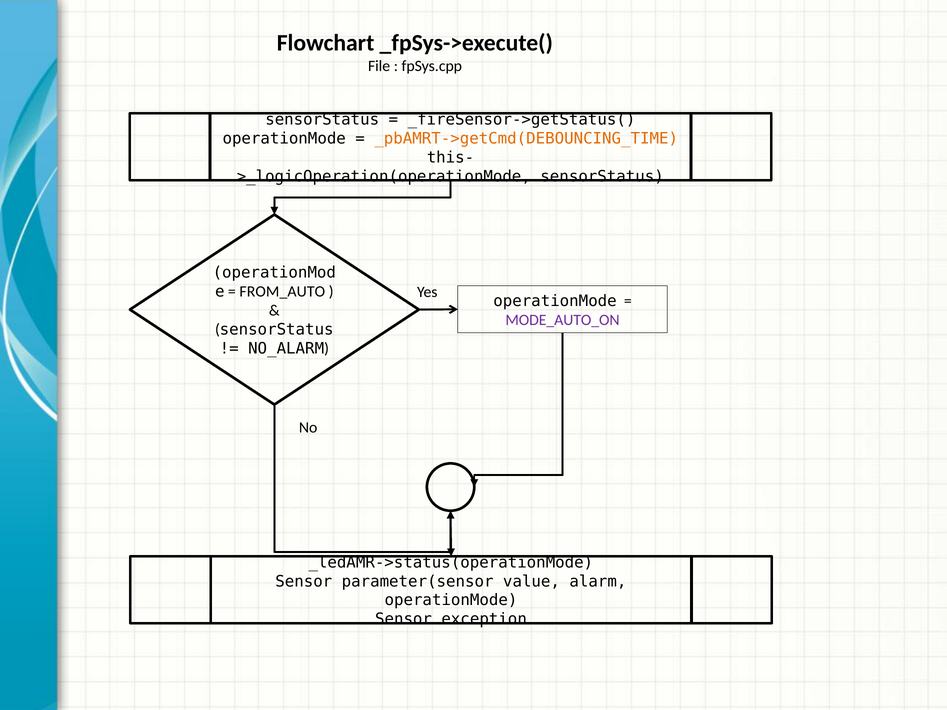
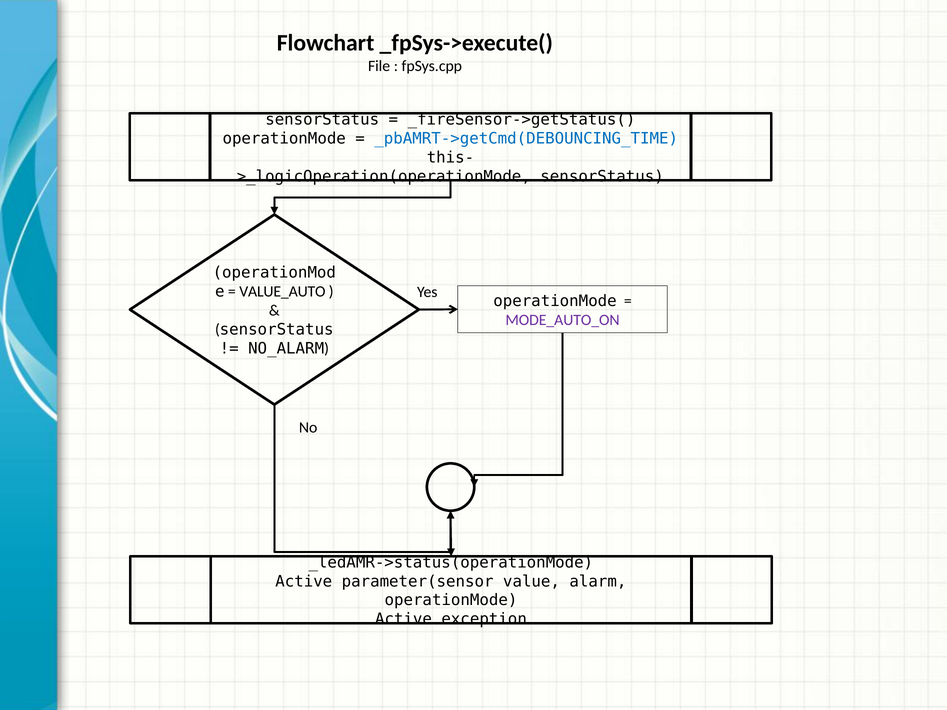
_pbAMRT->getCmd(DEBOUNCING_TIME colour: orange -> blue
FROM_AUTO: FROM_AUTO -> VALUE_AUTO
Sensor at (304, 582): Sensor -> Active
Sensor at (404, 619): Sensor -> Active
